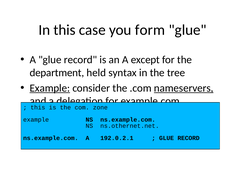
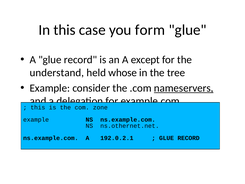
department: department -> understand
syntax: syntax -> whose
Example at (50, 88) underline: present -> none
